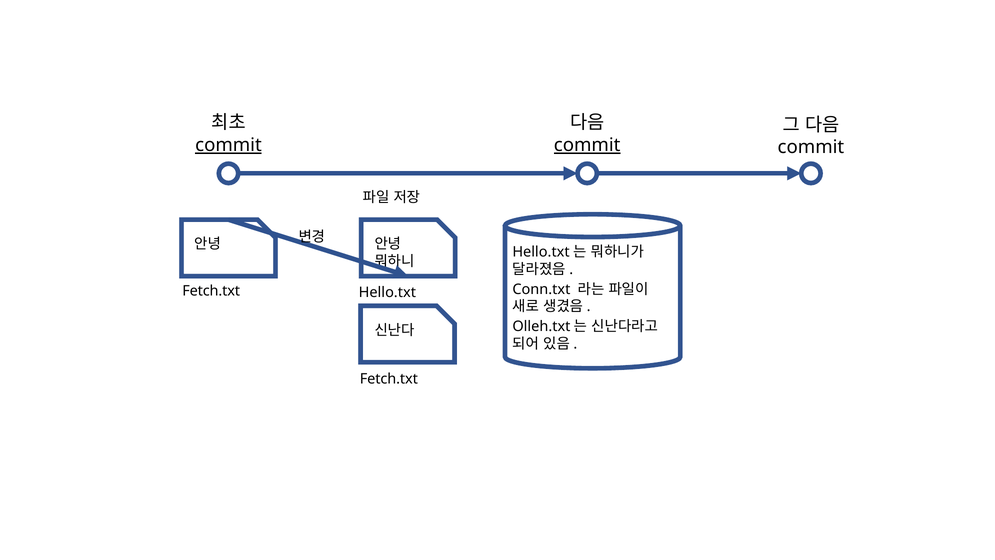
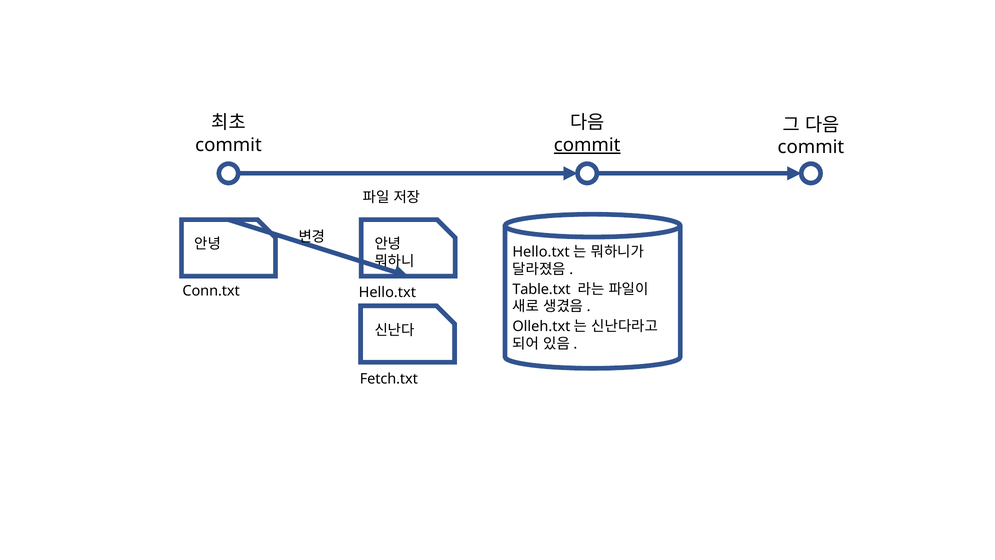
commit at (228, 145) underline: present -> none
Conn.txt: Conn.txt -> Table.txt
Fetch.txt at (211, 291): Fetch.txt -> Conn.txt
